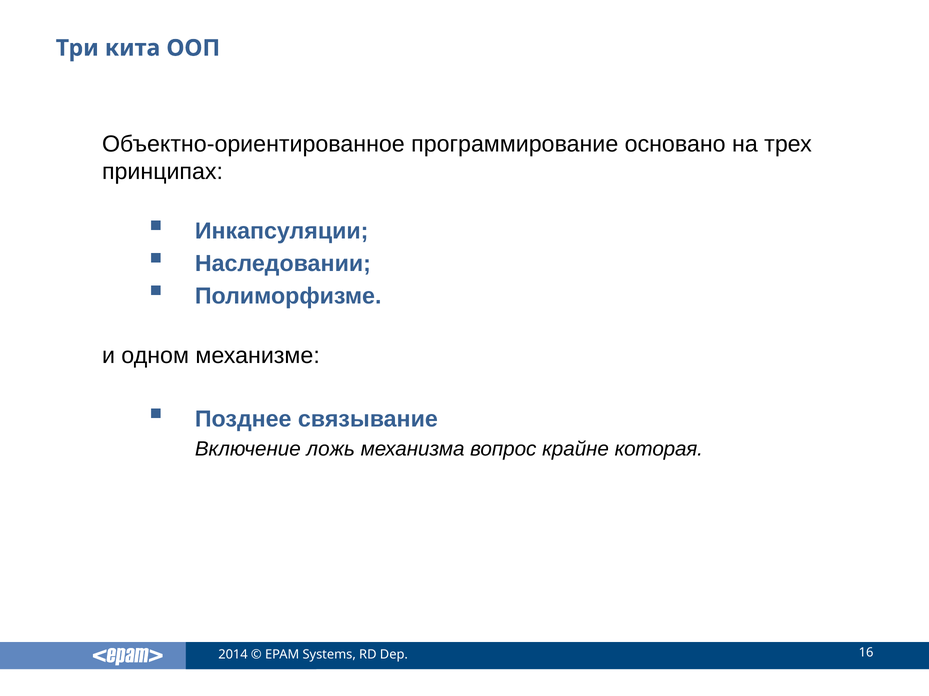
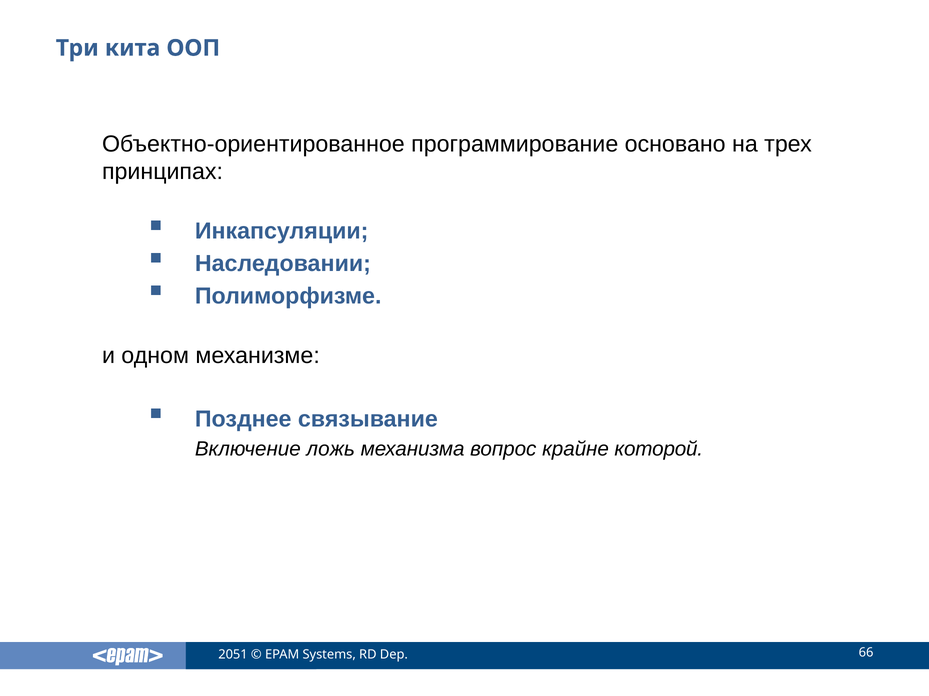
которая: которая -> которой
2014: 2014 -> 2051
16: 16 -> 66
